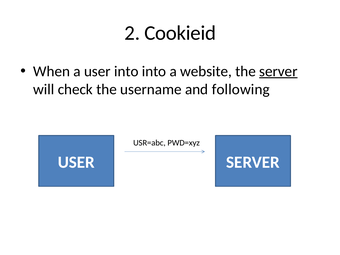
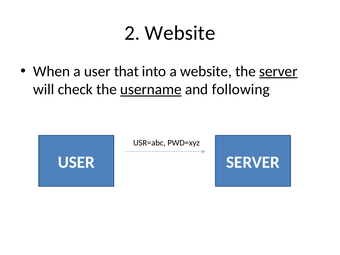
2 Cookieid: Cookieid -> Website
user into: into -> that
username underline: none -> present
